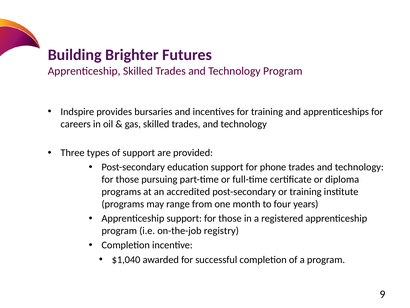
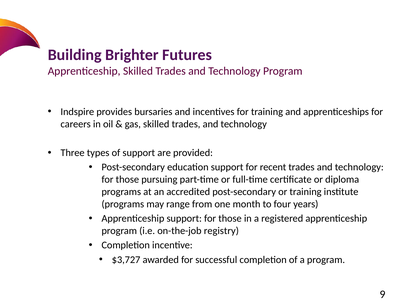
phone: phone -> recent
$1,040: $1,040 -> $3,727
